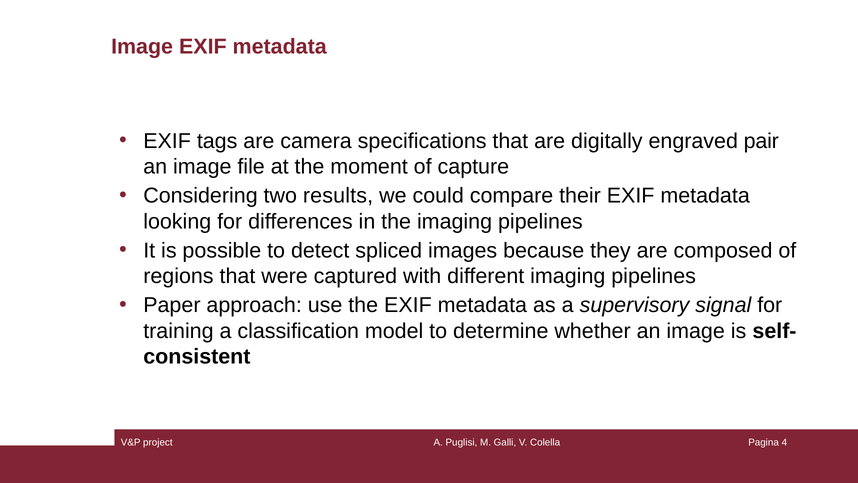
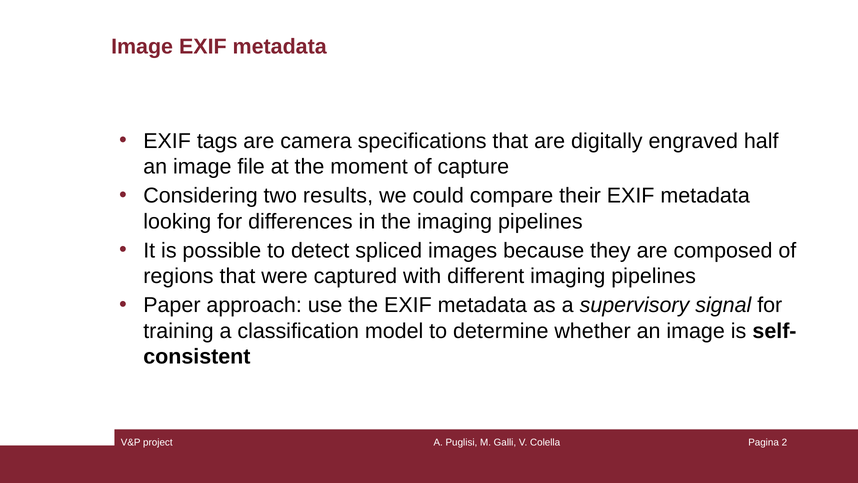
pair: pair -> half
4: 4 -> 2
